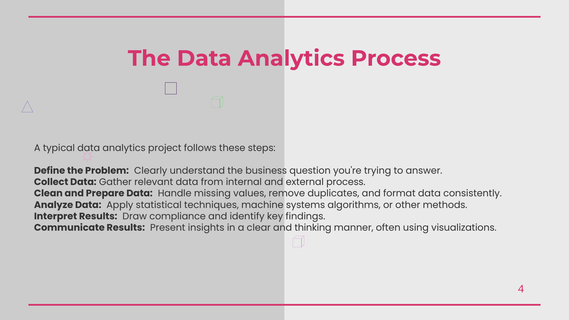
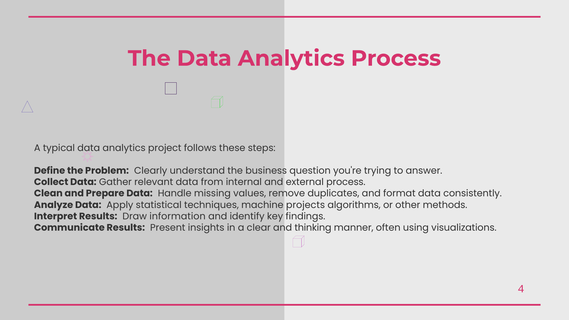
systems: systems -> projects
compliance: compliance -> information
